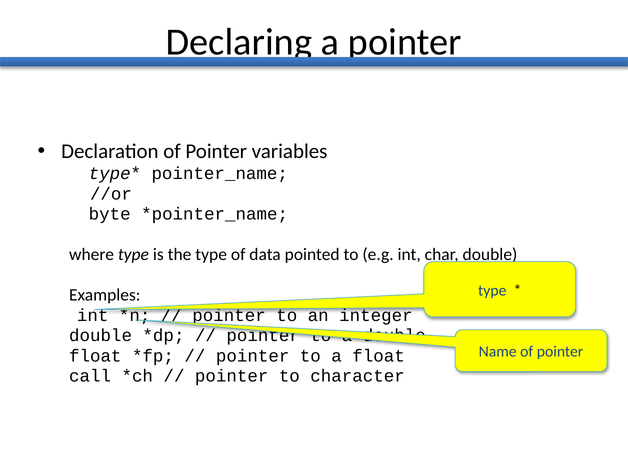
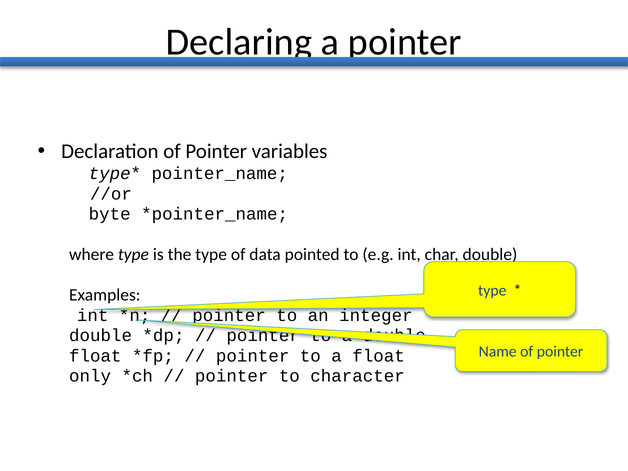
call: call -> only
